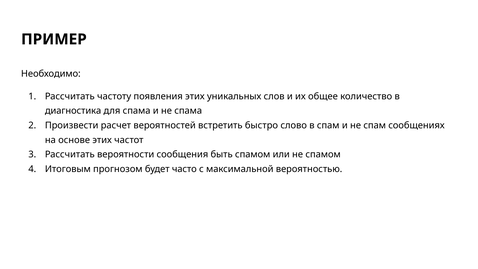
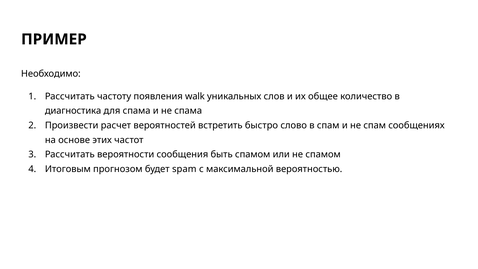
появления этих: этих -> walk
часто: часто -> spam
